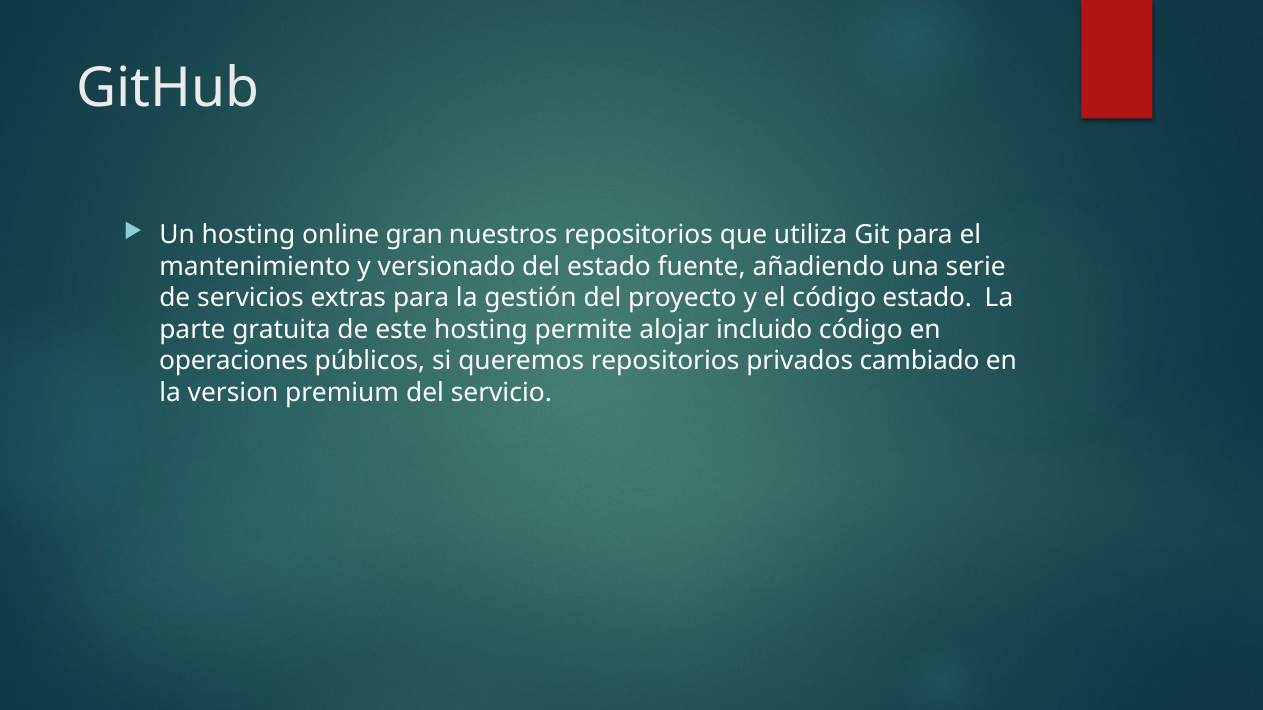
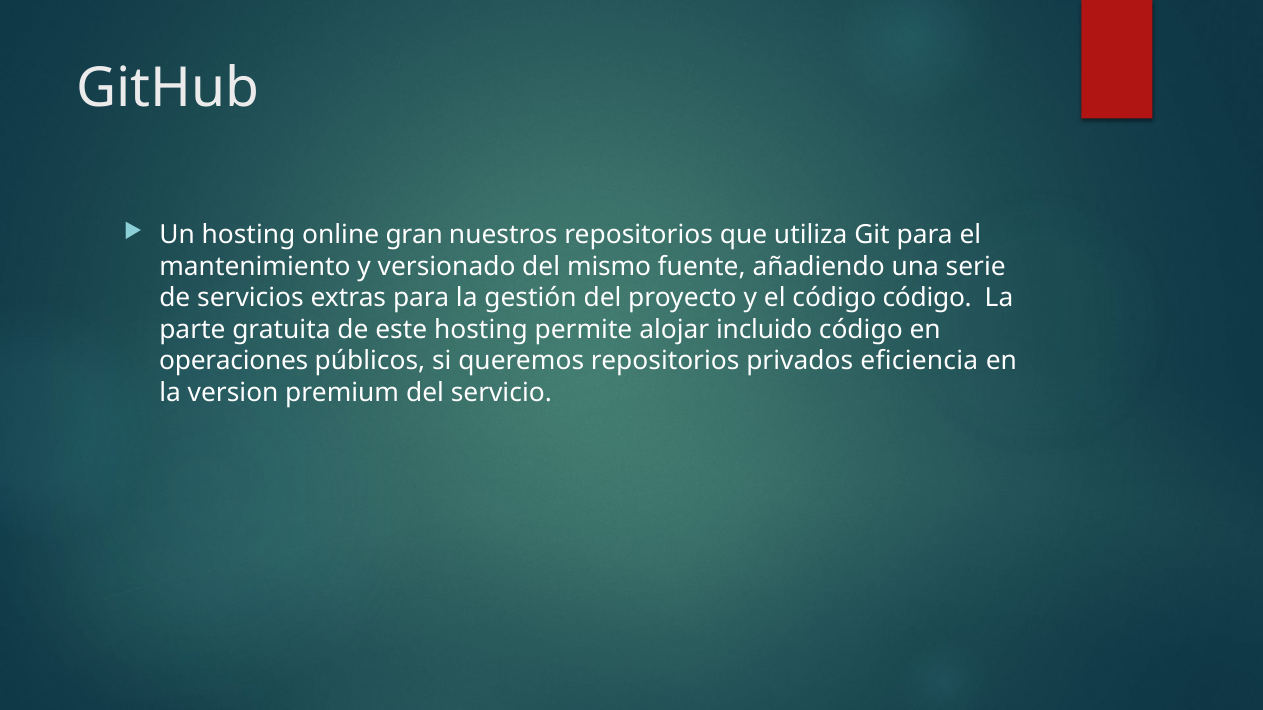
del estado: estado -> mismo
código estado: estado -> código
cambiado: cambiado -> eficiencia
